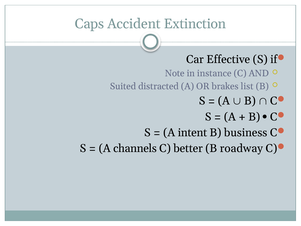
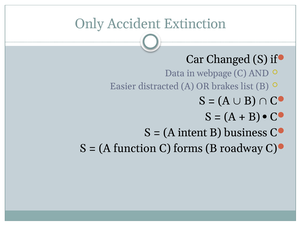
Caps: Caps -> Only
Effective: Effective -> Changed
Note: Note -> Data
instance: instance -> webpage
Suited: Suited -> Easier
channels: channels -> function
better: better -> forms
